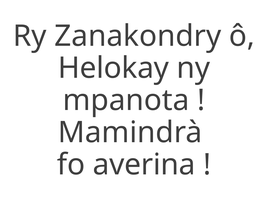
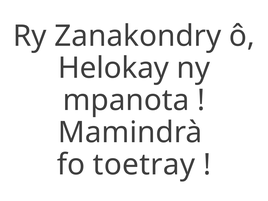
averina: averina -> toetray
